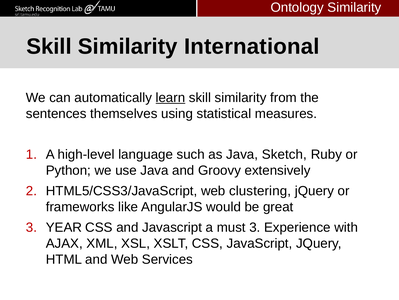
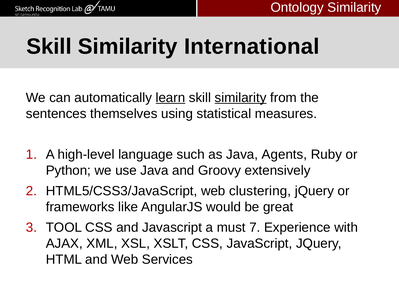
similarity at (241, 97) underline: none -> present
Sketch: Sketch -> Agents
YEAR: YEAR -> TOOL
must 3: 3 -> 7
